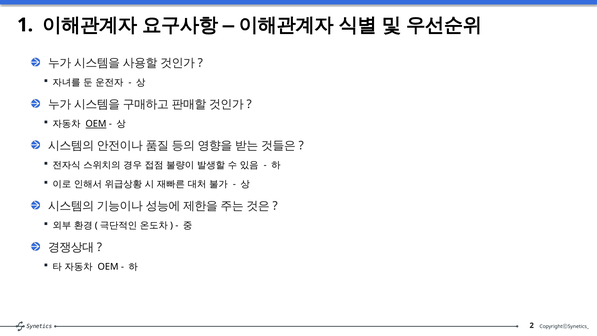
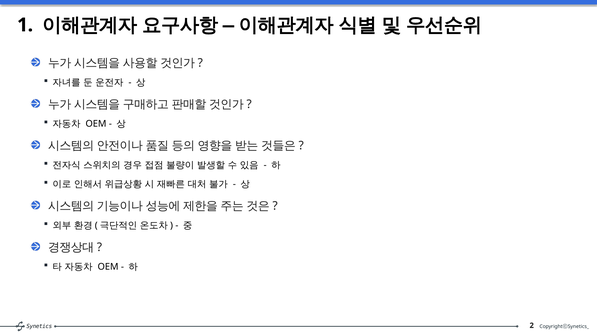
OEM at (96, 124) underline: present -> none
